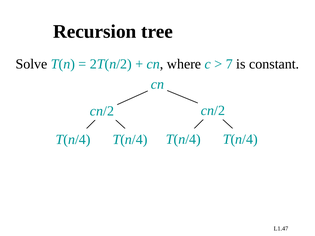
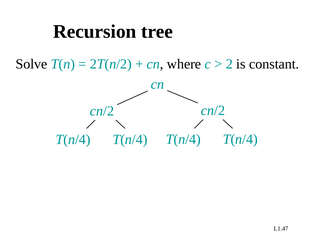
7: 7 -> 2
